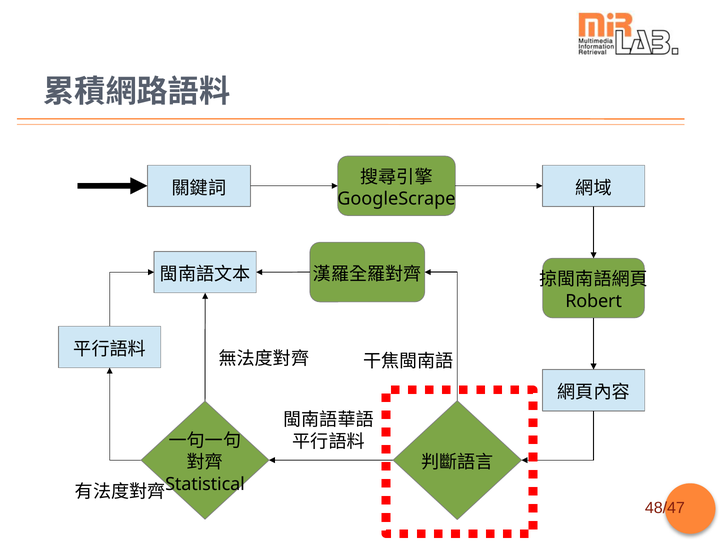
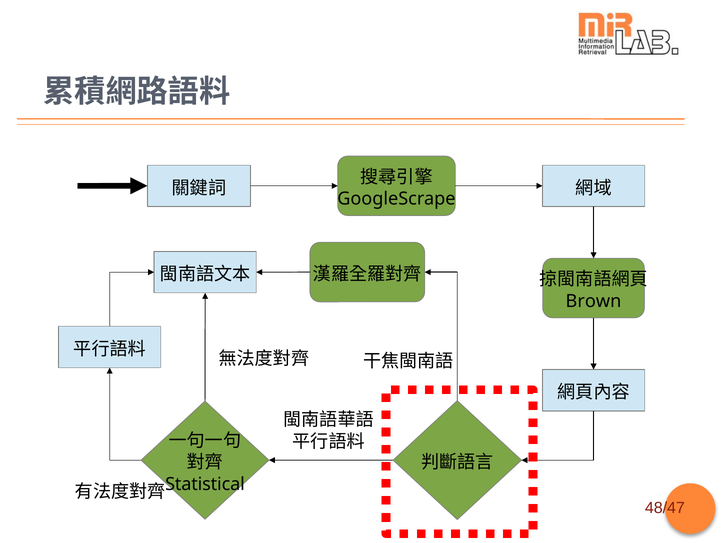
Robert: Robert -> Brown
